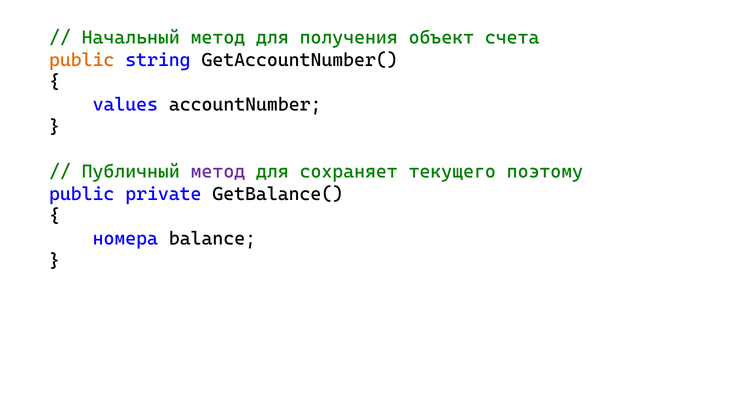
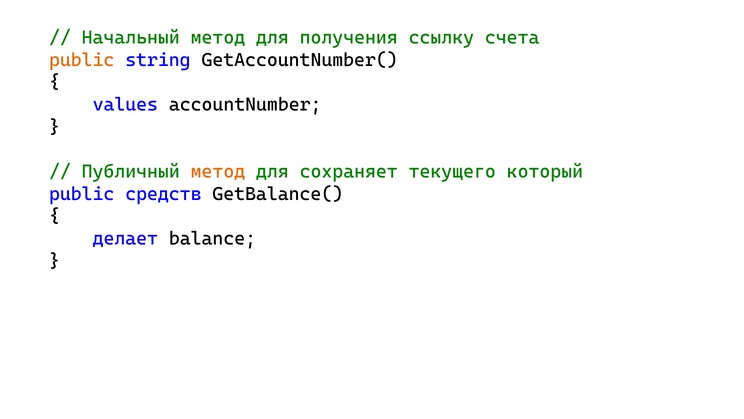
объект: объект -> ссылку
метод at (218, 171) colour: purple -> orange
поэтому: поэтому -> который
private: private -> средств
номера: номера -> делает
